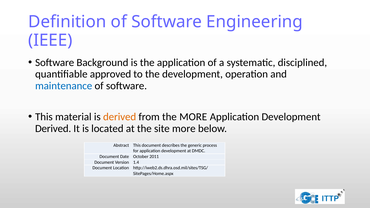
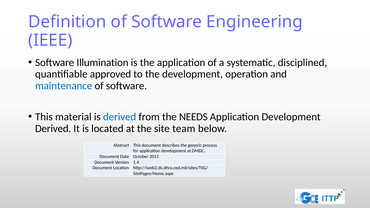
Background: Background -> Illumination
derived at (120, 117) colour: orange -> blue
the MORE: MORE -> NEEDS
site more: more -> team
